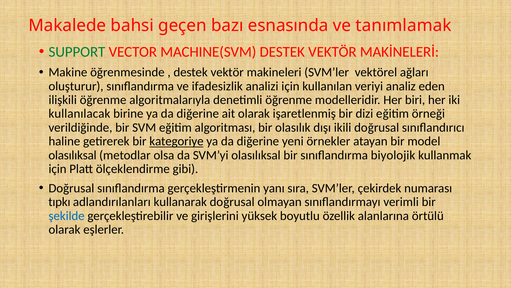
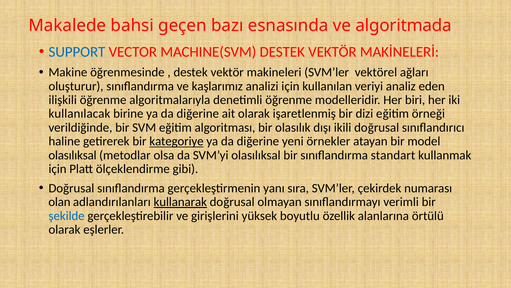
tanımlamak: tanımlamak -> algoritmada
SUPPORT colour: green -> blue
ifadesizlik: ifadesizlik -> kaşlarımız
biyolojik: biyolojik -> standart
tıpkı: tıpkı -> olan
kullanarak underline: none -> present
